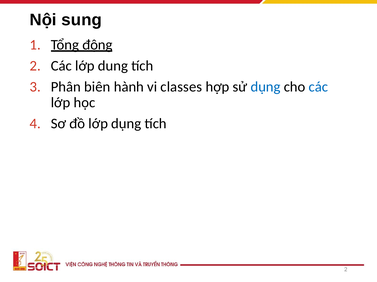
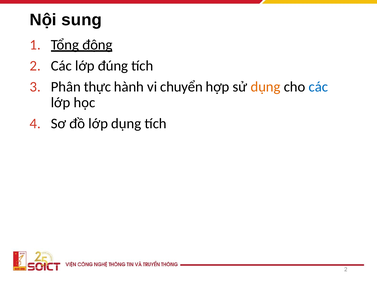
dung: dung -> đúng
biên: biên -> thực
classes: classes -> chuyển
dụng at (266, 87) colour: blue -> orange
